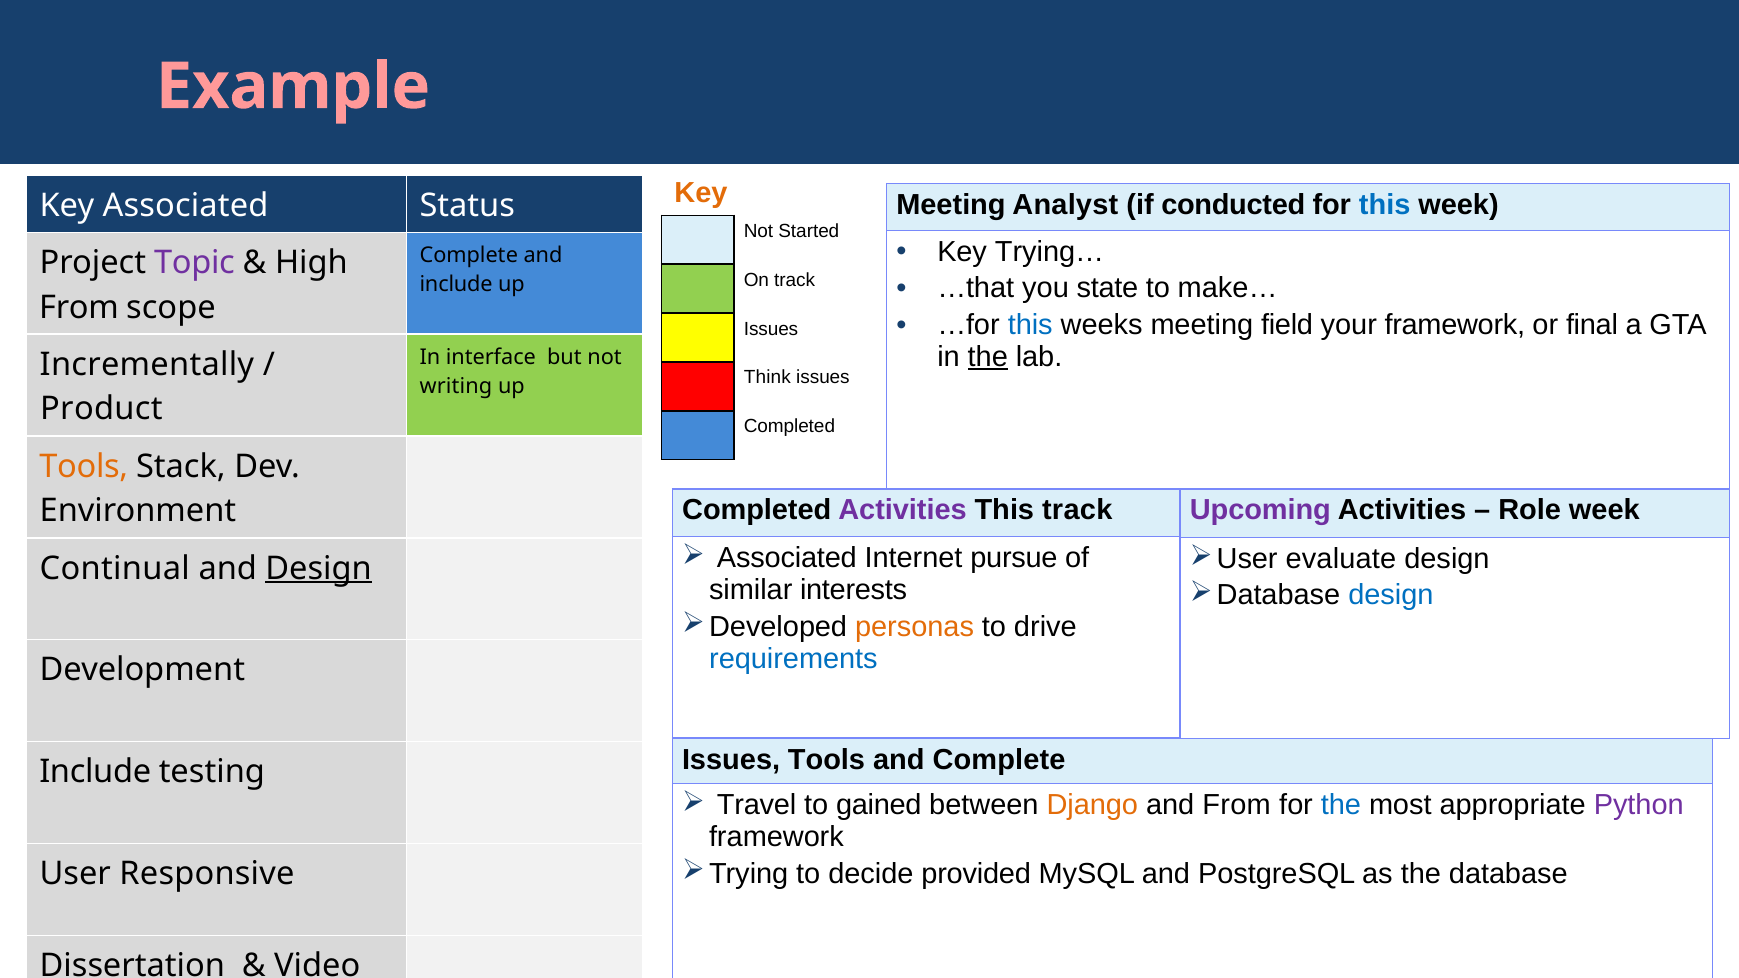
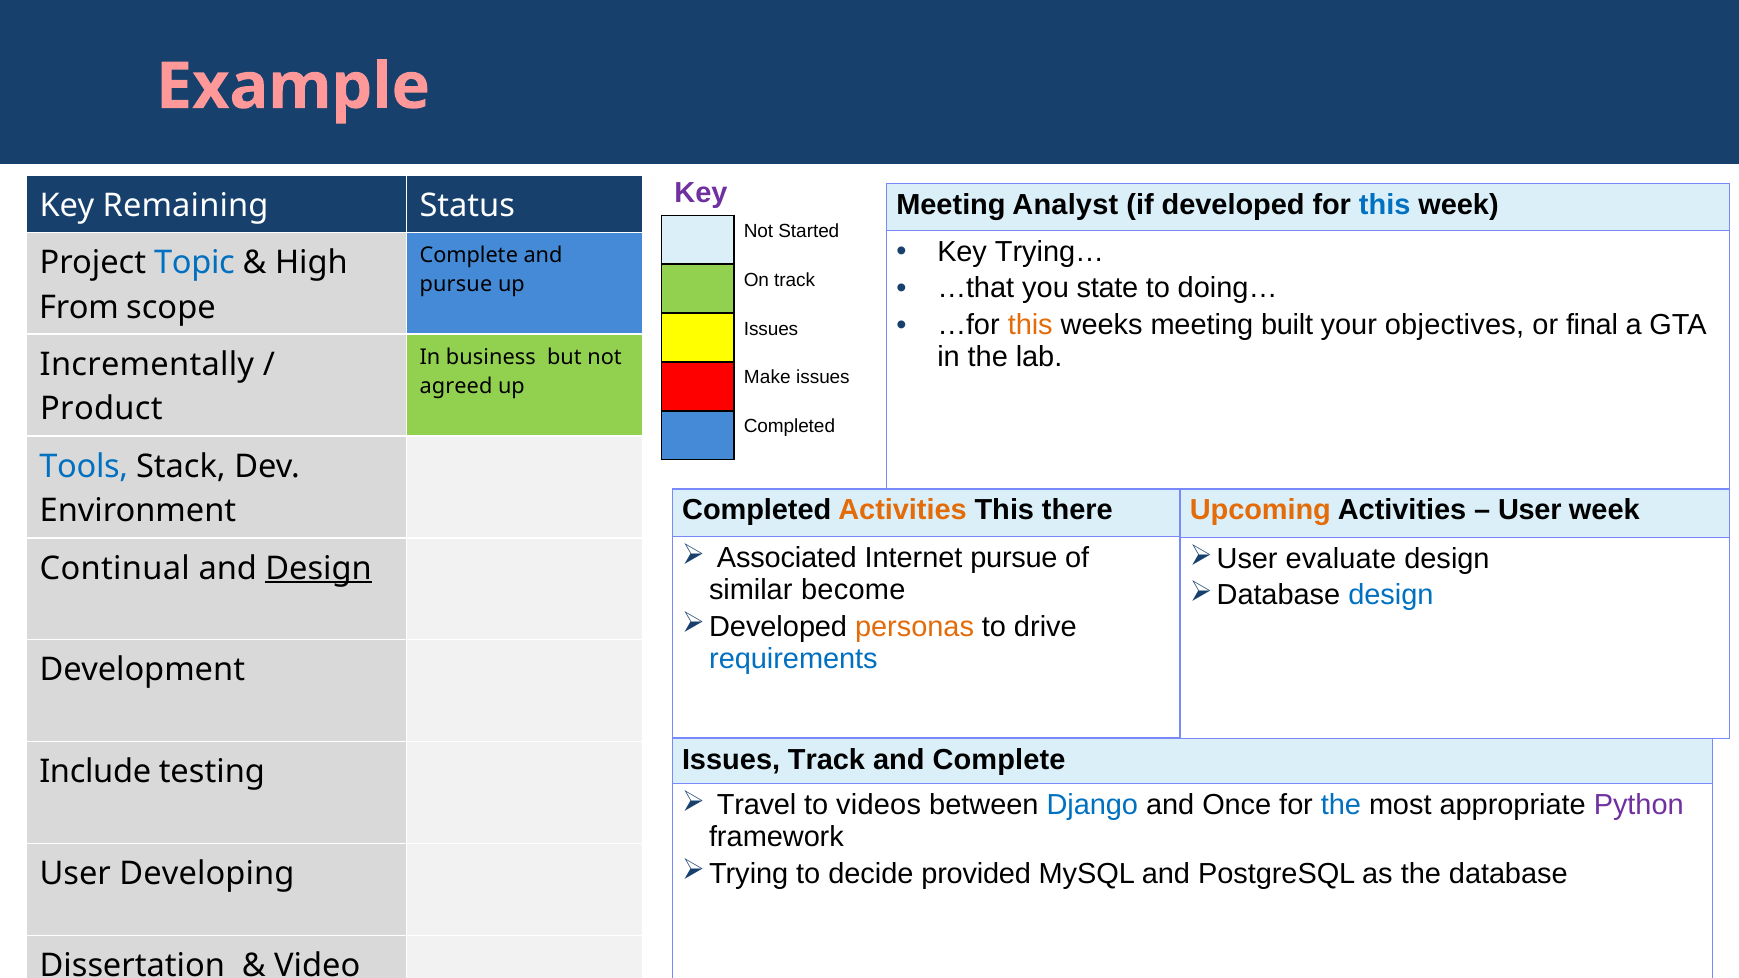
Key at (701, 193) colour: orange -> purple
conducted: conducted -> developed
Key Associated: Associated -> Remaining
Topic colour: purple -> blue
make…: make… -> doing…
include at (456, 285): include -> pursue
this at (1030, 325) colour: blue -> orange
field: field -> built
your framework: framework -> objectives
the at (988, 357) underline: present -> none
interface: interface -> business
Think: Think -> Make
writing: writing -> agreed
Tools at (84, 467) colour: orange -> blue
Activities at (903, 510) colour: purple -> orange
This track: track -> there
Upcoming colour: purple -> orange
Role at (1530, 510): Role -> User
interests: interests -> become
Issues Tools: Tools -> Track
gained: gained -> videos
Django colour: orange -> blue
and From: From -> Once
Responsive: Responsive -> Developing
